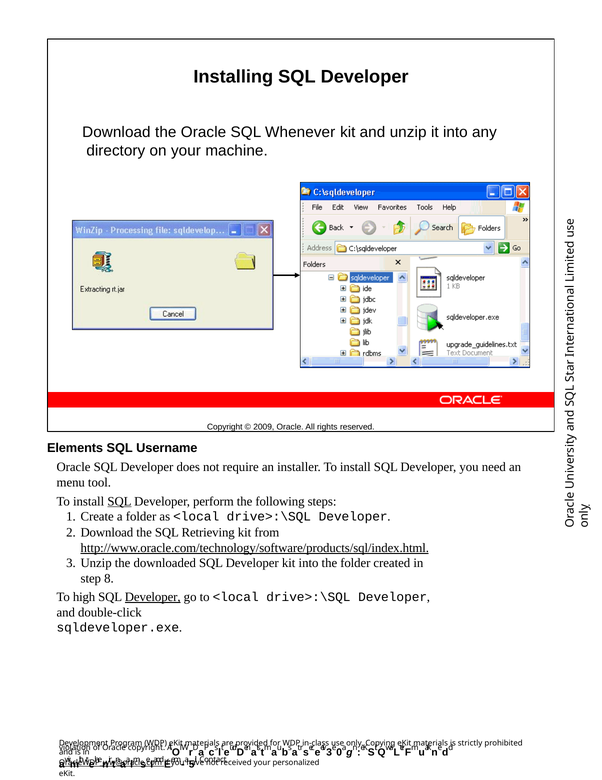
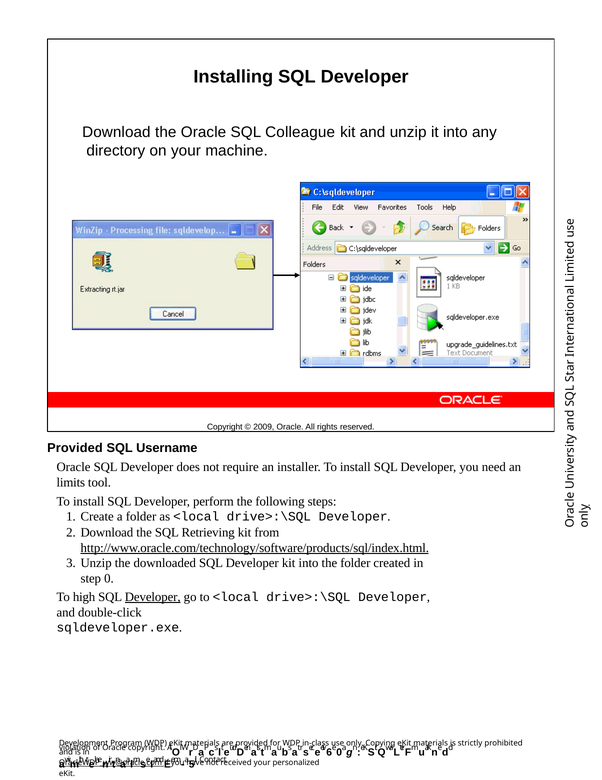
Whenever: Whenever -> Colleague
Elements at (75, 448): Elements -> Provided
menu: menu -> limits
SQL at (119, 501) underline: present -> none
step 8: 8 -> 0
3 at (329, 751): 3 -> 6
